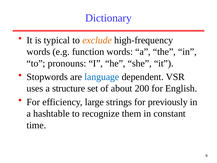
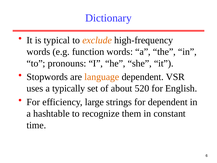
language colour: blue -> orange
structure: structure -> typically
200: 200 -> 520
for previously: previously -> dependent
